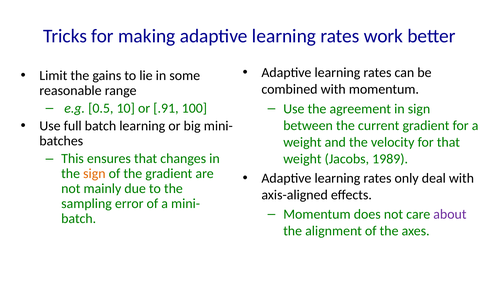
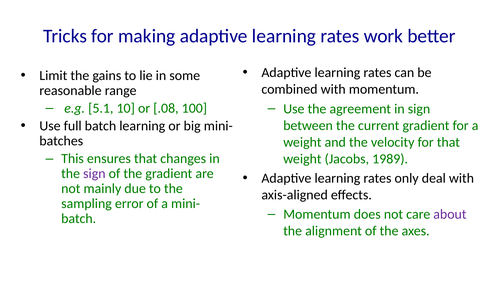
0.5: 0.5 -> 5.1
.91: .91 -> .08
sign at (94, 174) colour: orange -> purple
